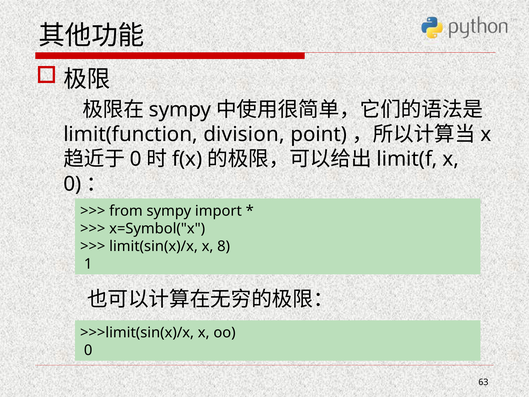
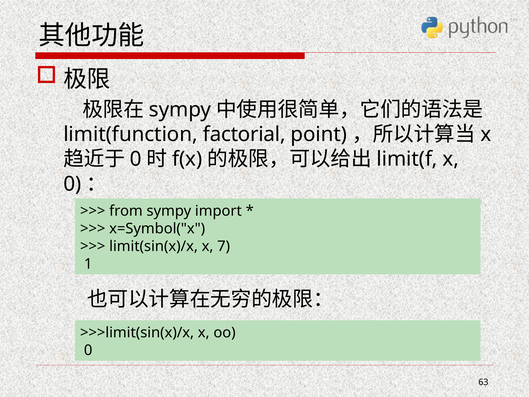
division: division -> factorial
8: 8 -> 7
